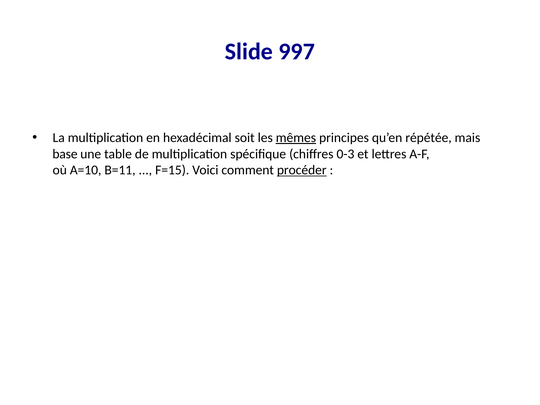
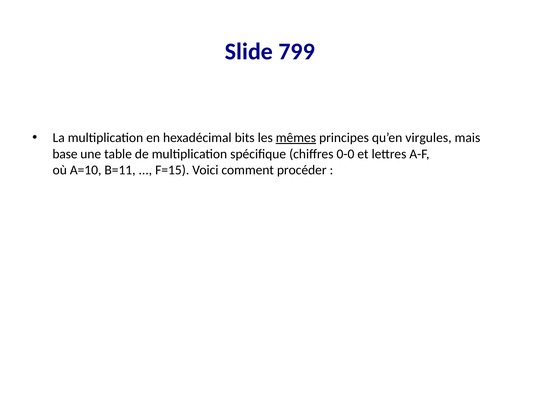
997: 997 -> 799
soit: soit -> bits
répétée: répétée -> virgules
0-3: 0-3 -> 0-0
procéder underline: present -> none
